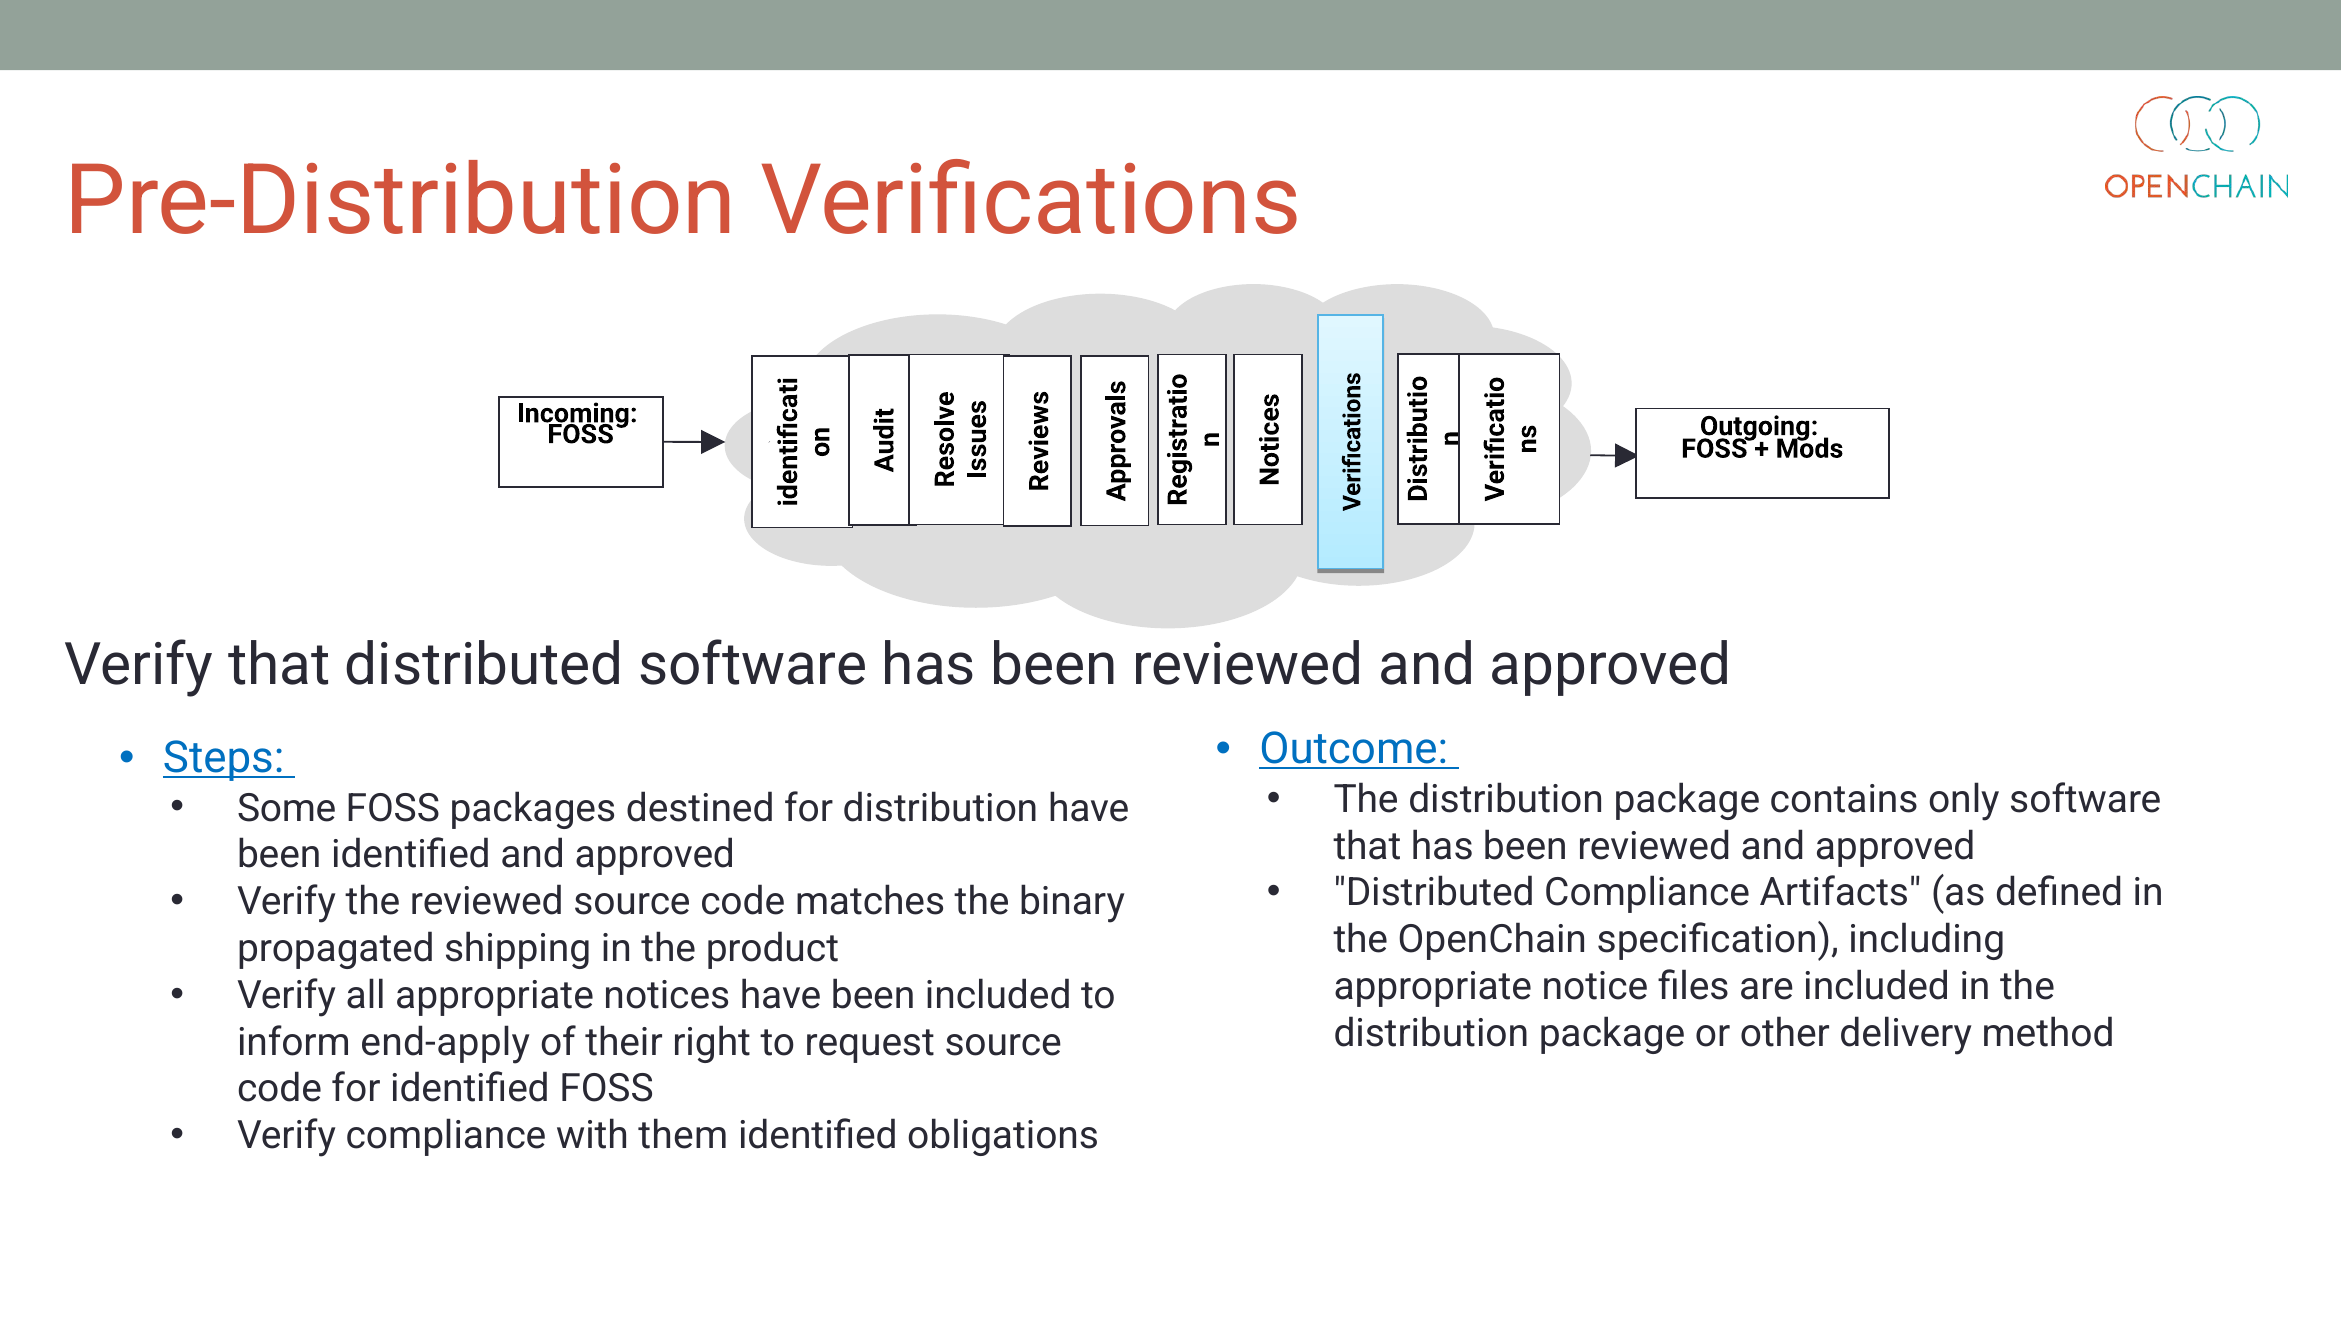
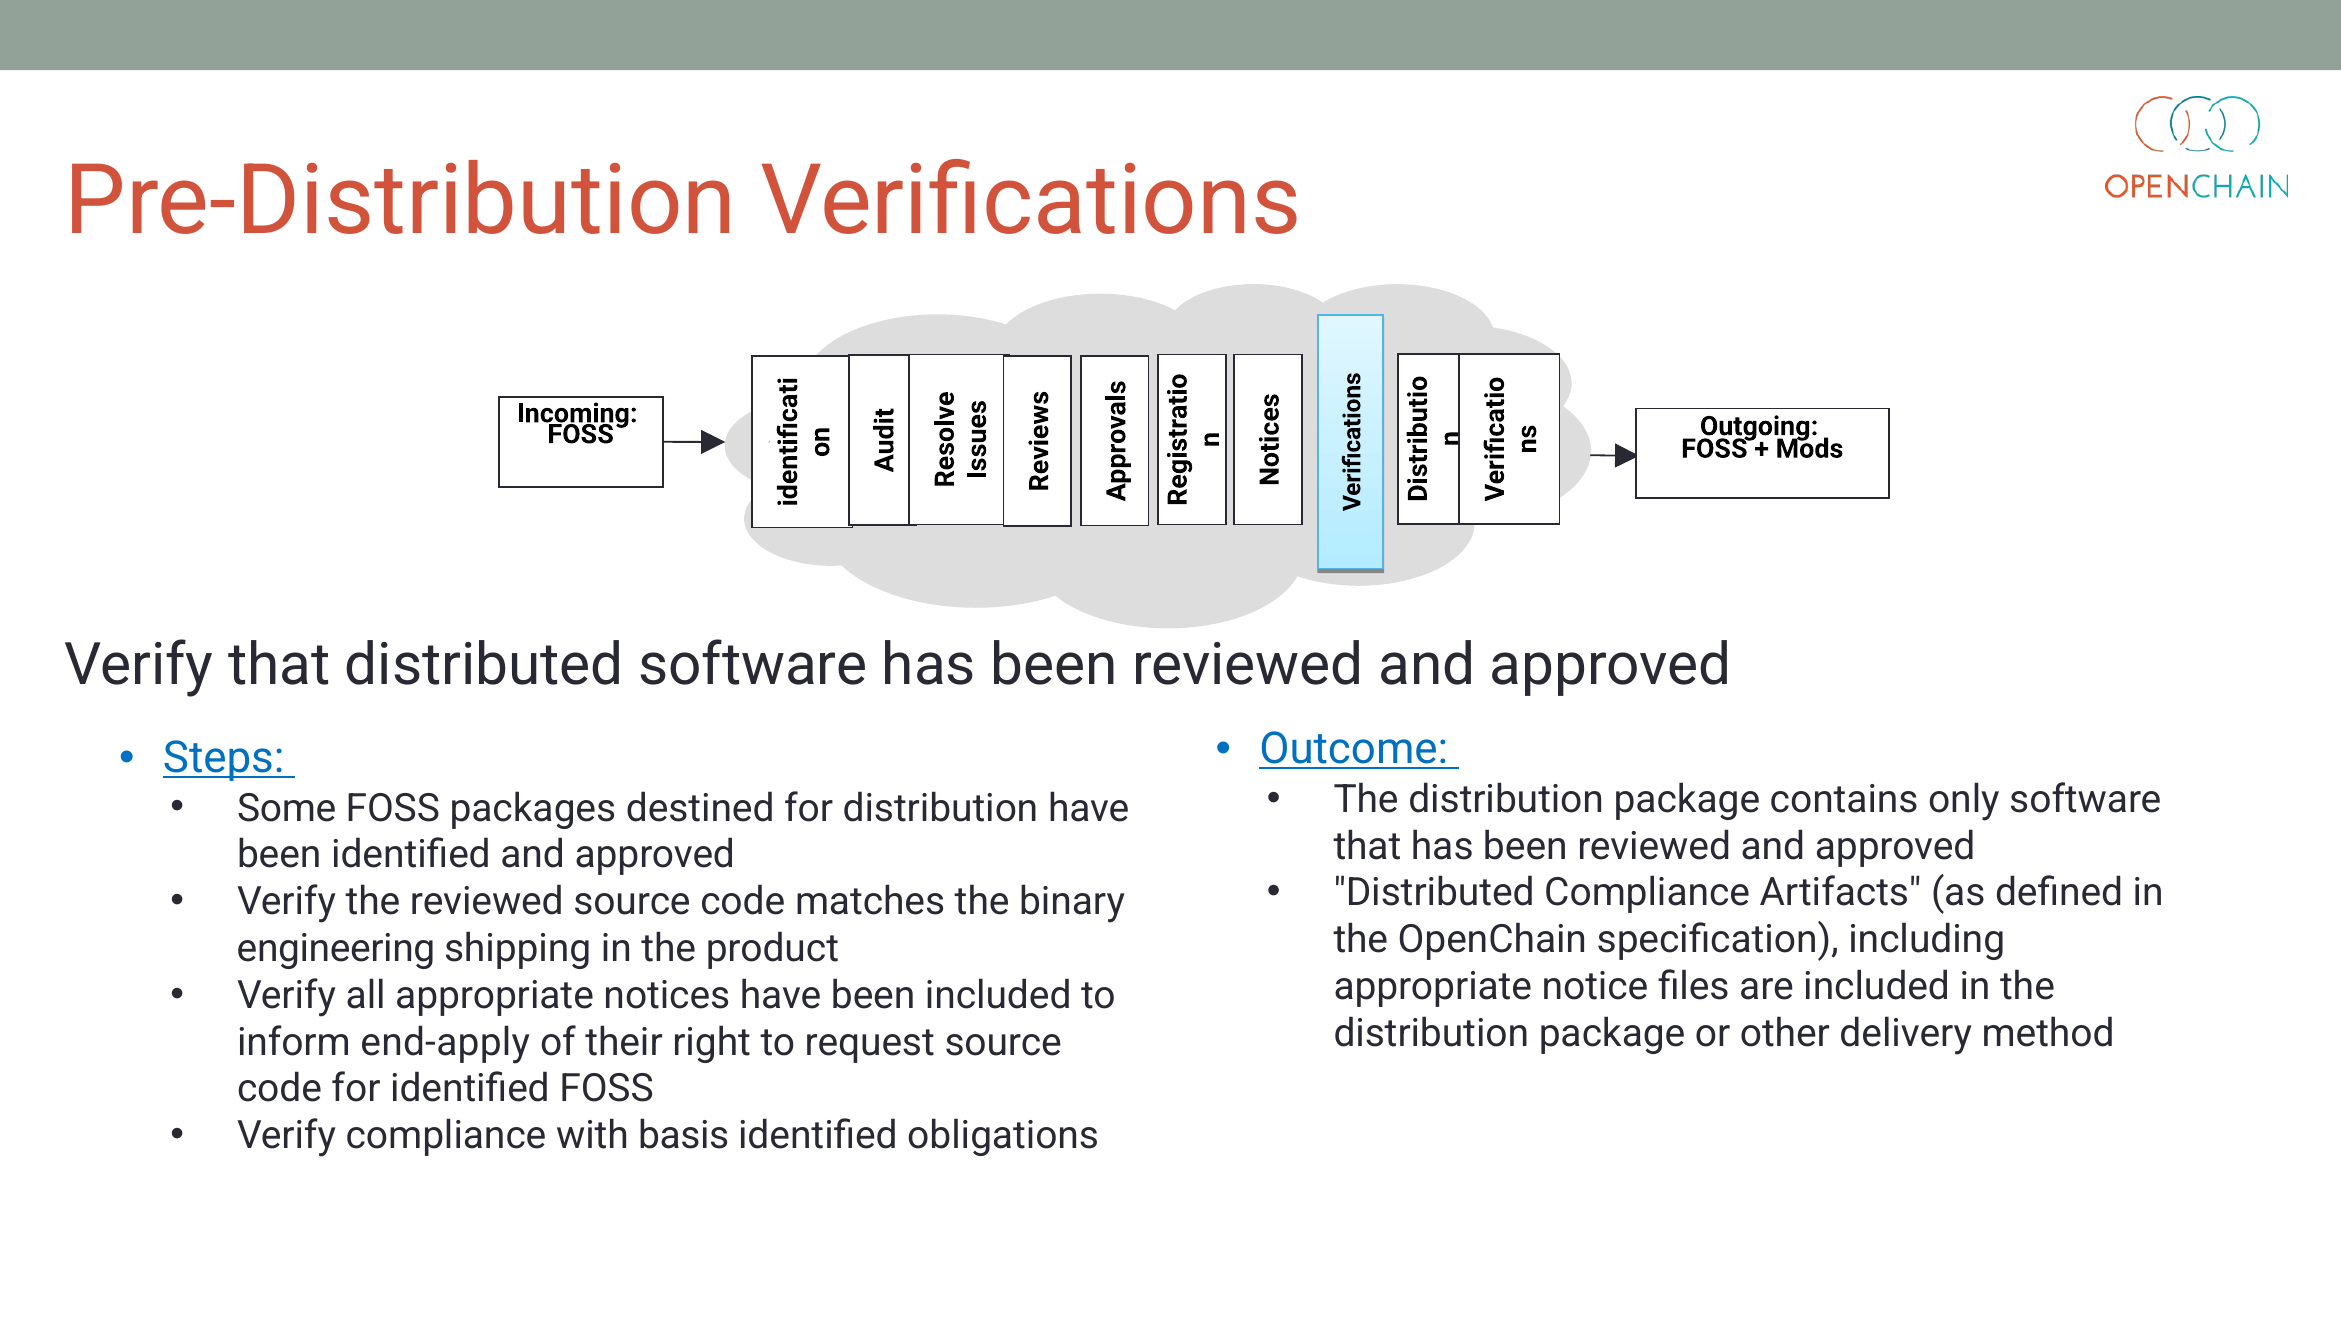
propagated: propagated -> engineering
them: them -> basis
